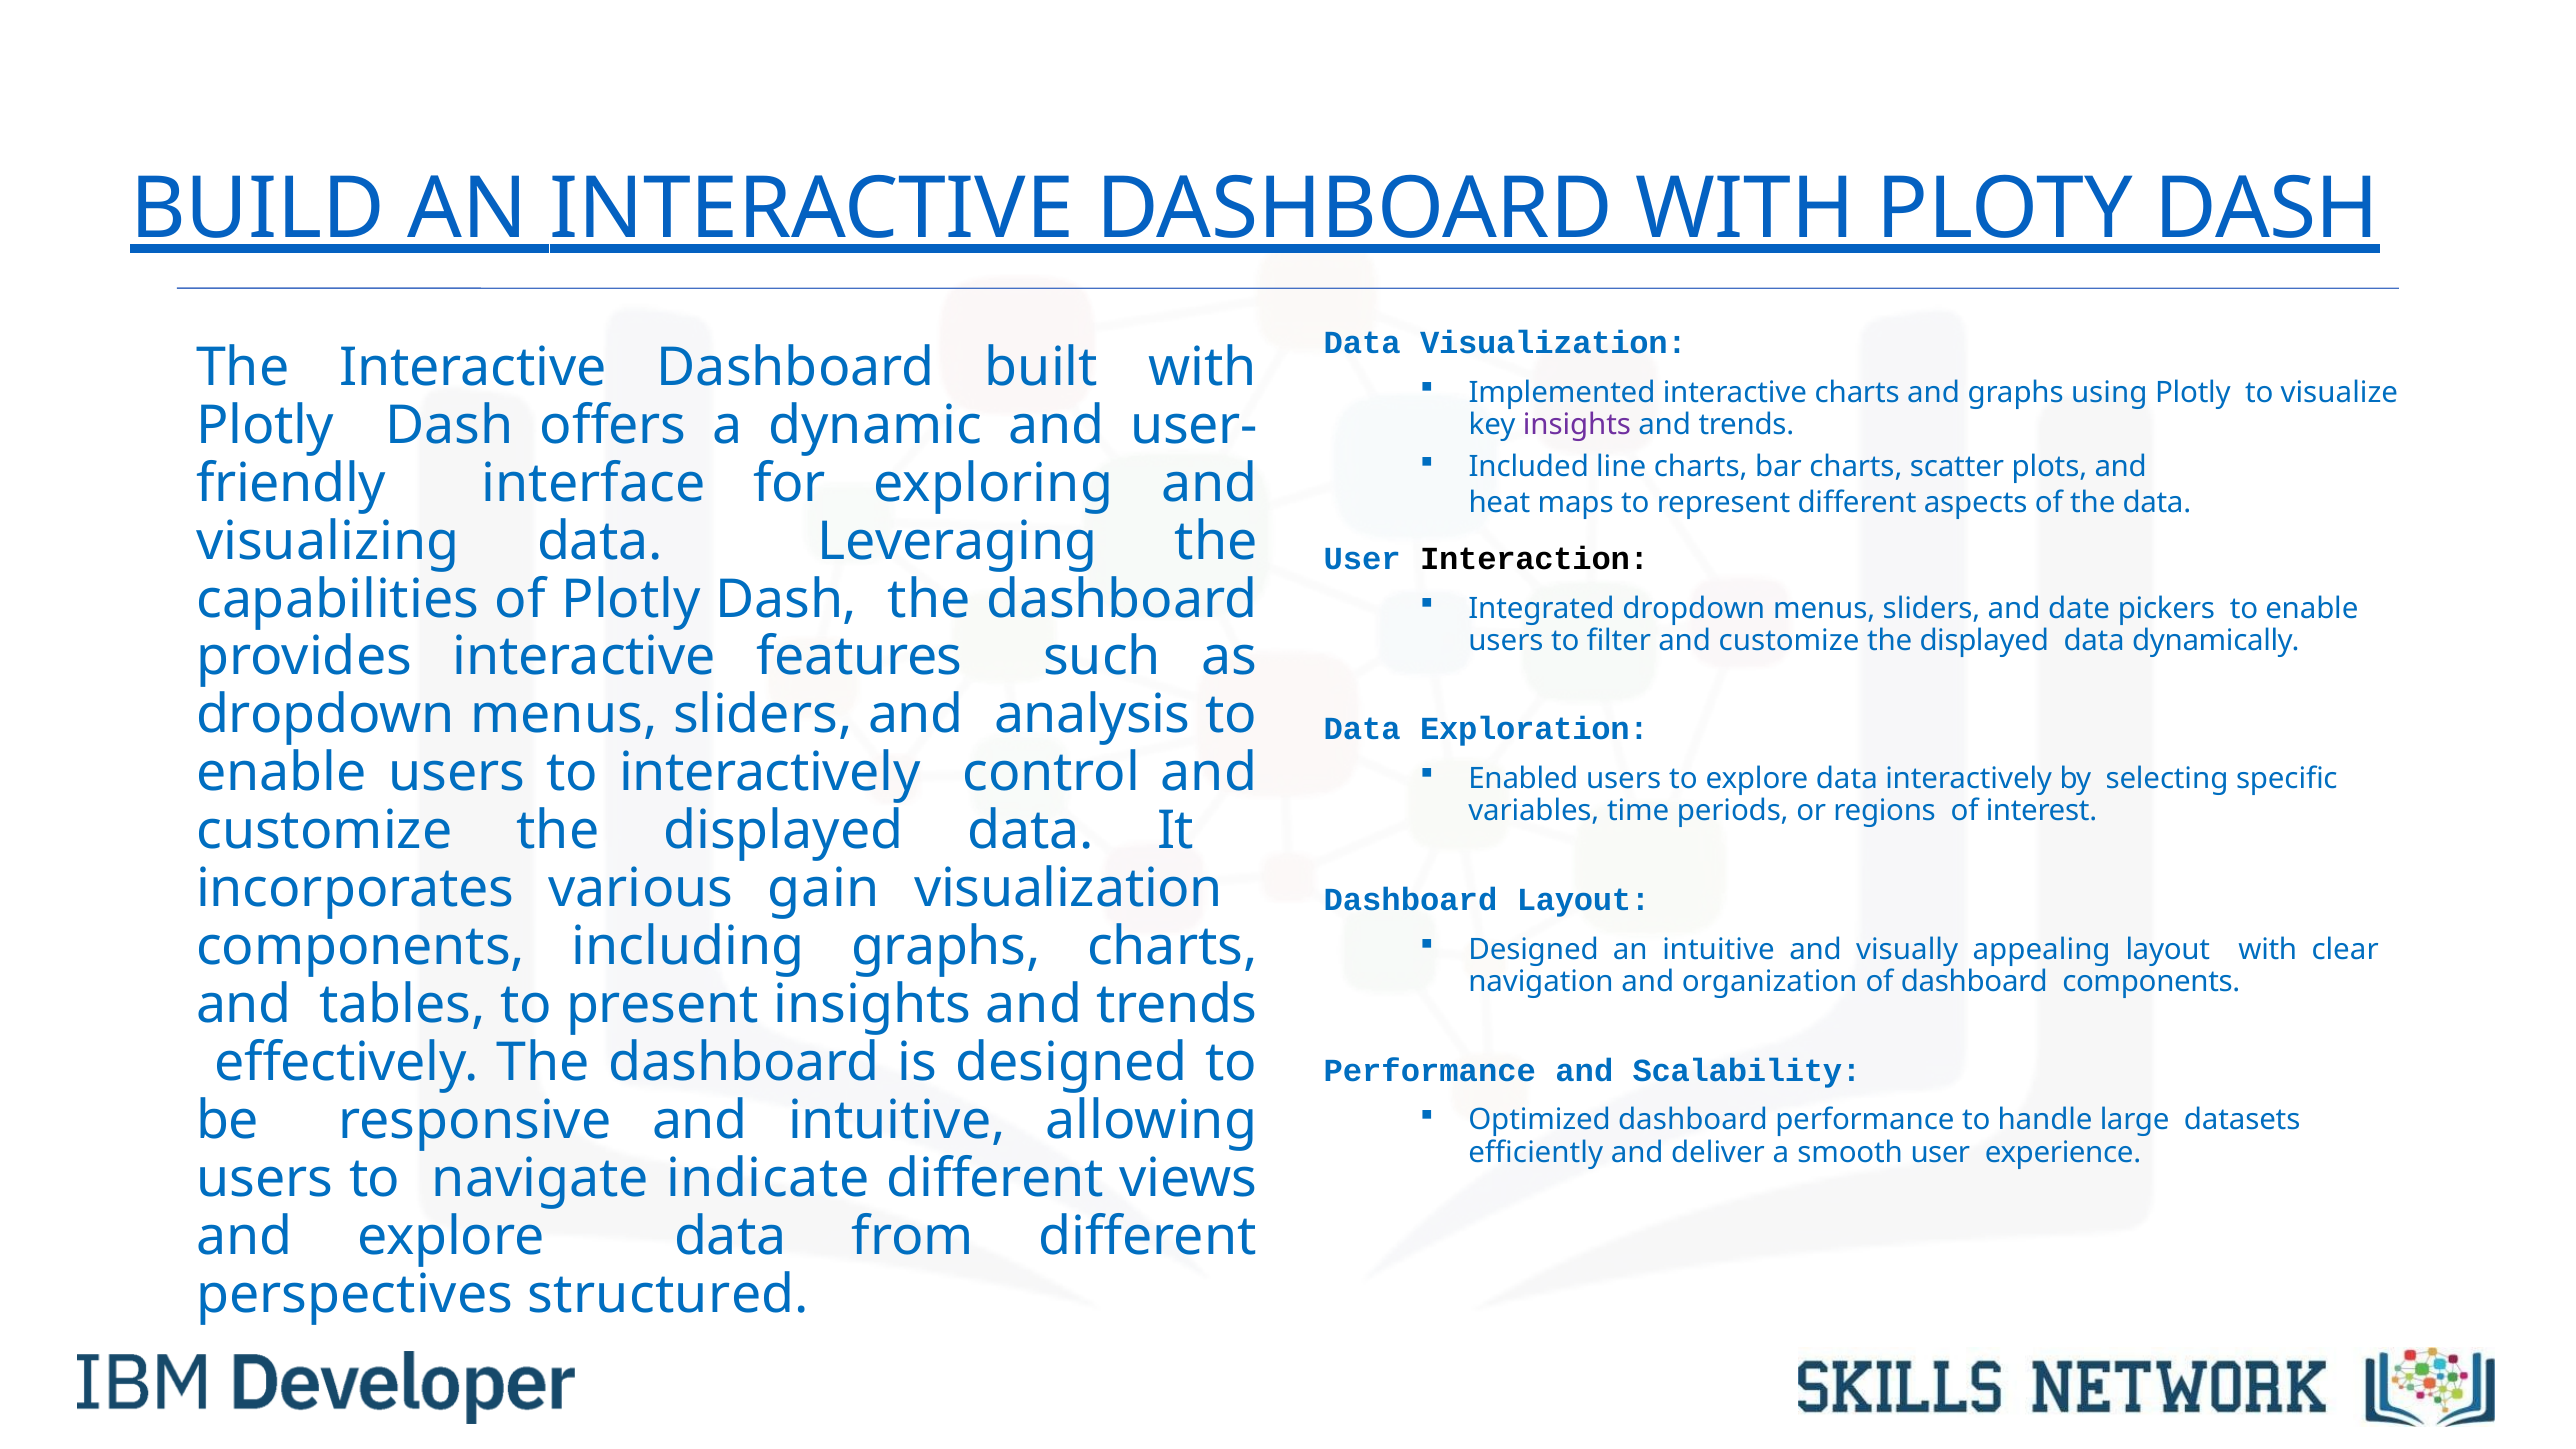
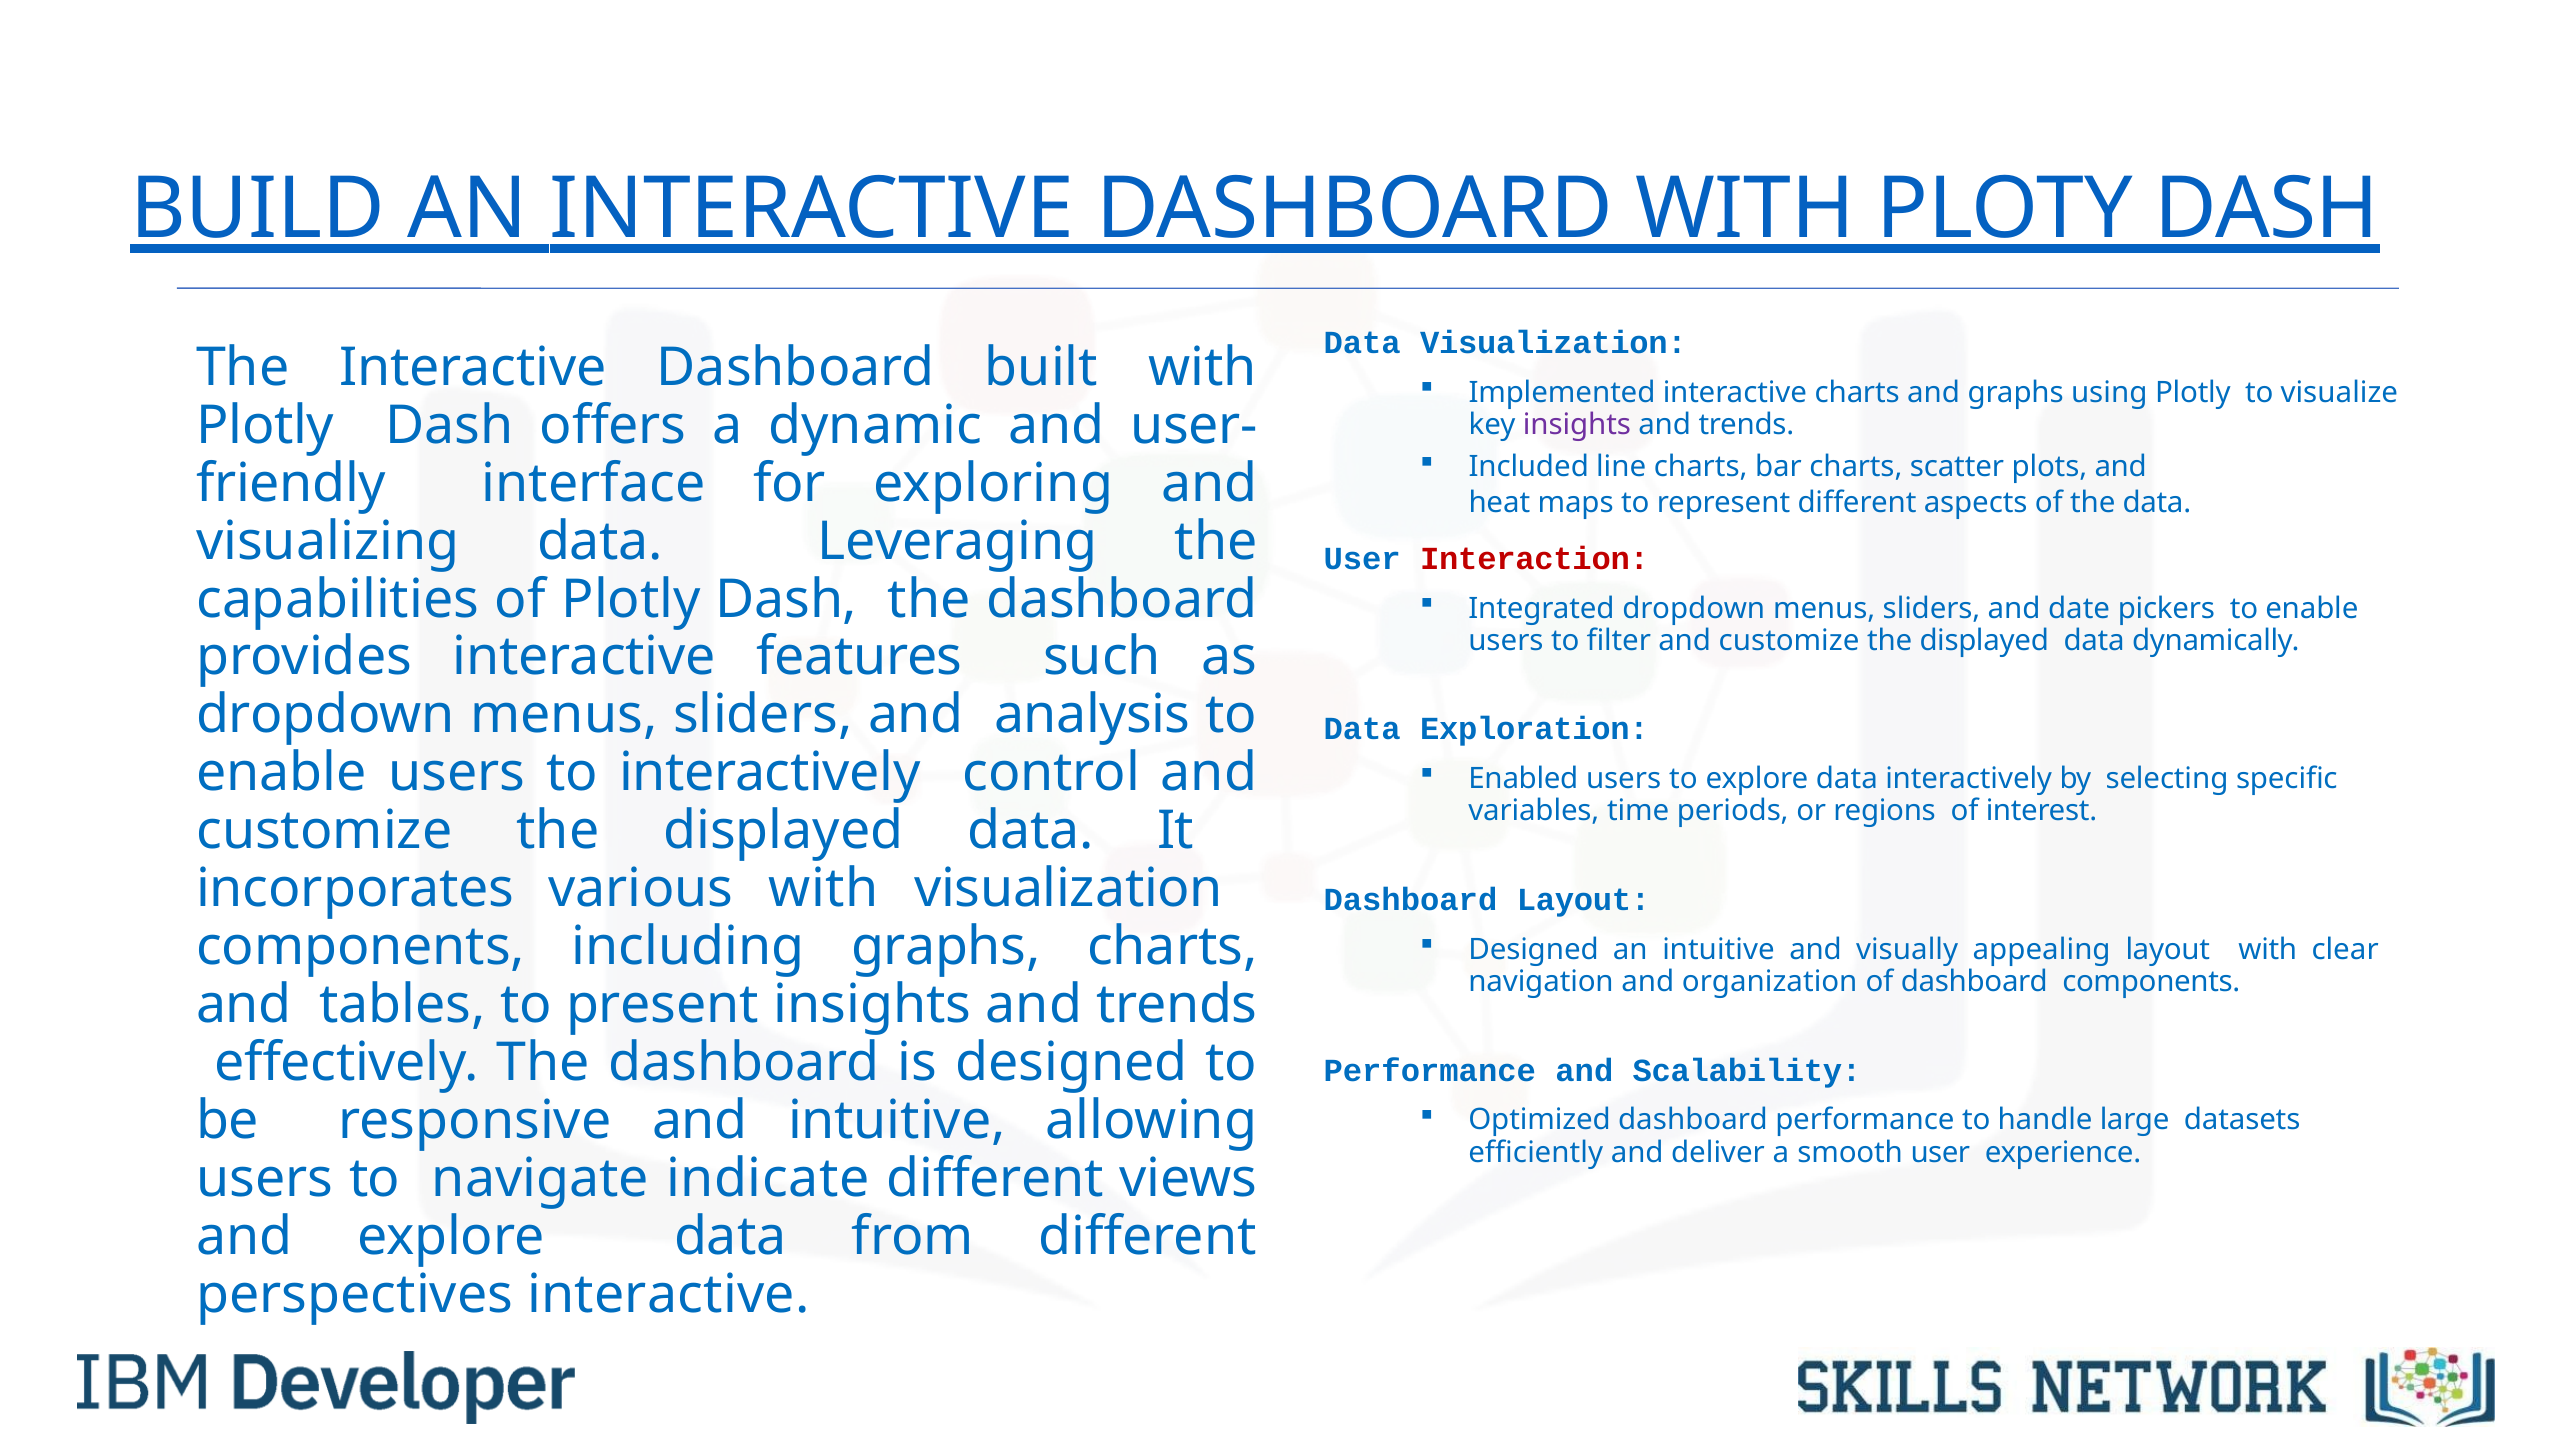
Interaction colour: black -> red
various gain: gain -> with
perspectives structured: structured -> interactive
